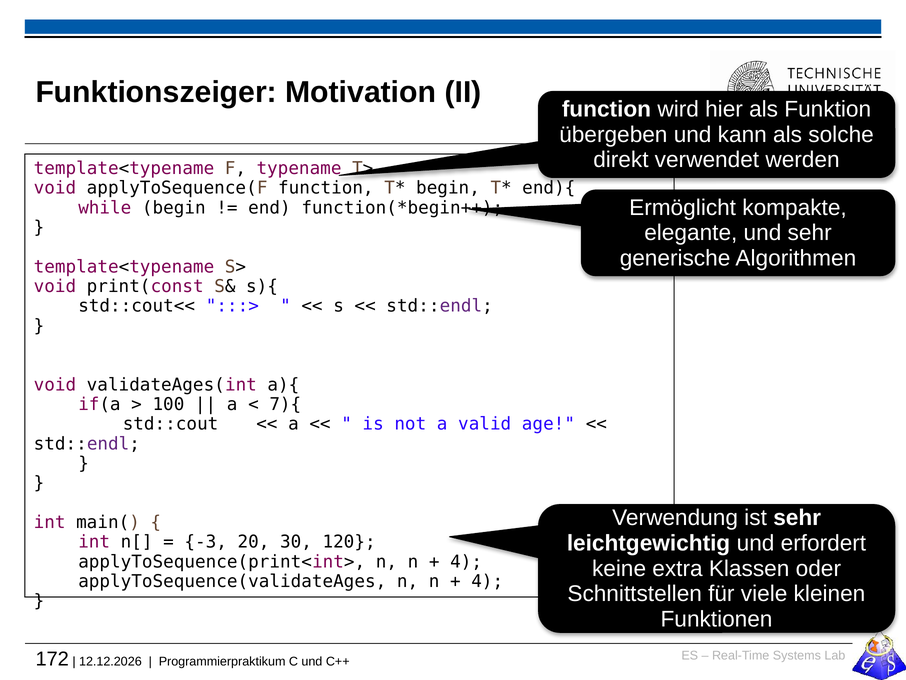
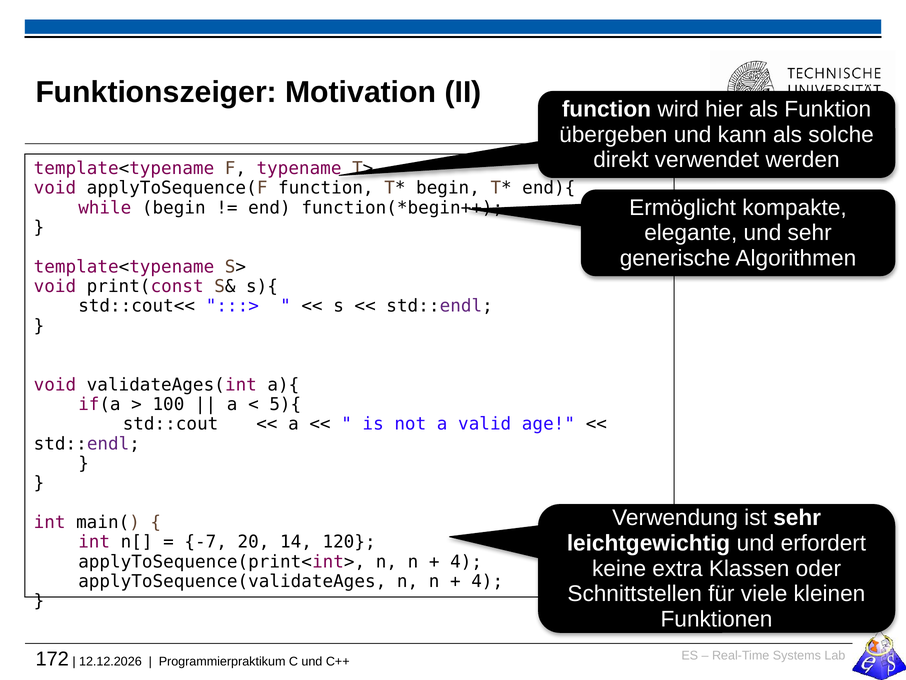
7){: 7){ -> 5){
-3: -3 -> -7
30: 30 -> 14
